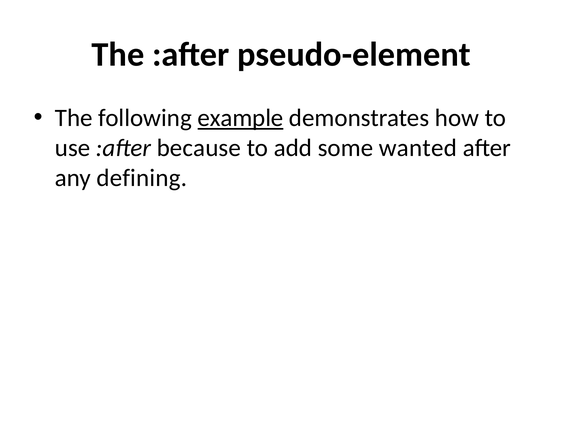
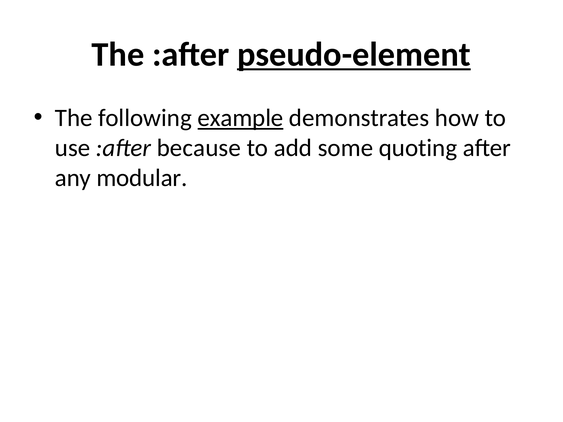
pseudo-element underline: none -> present
wanted: wanted -> quoting
defining: defining -> modular
